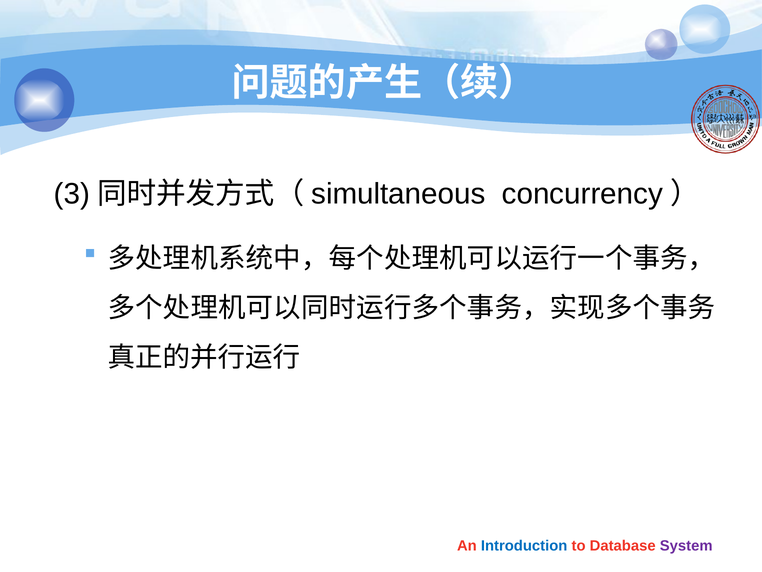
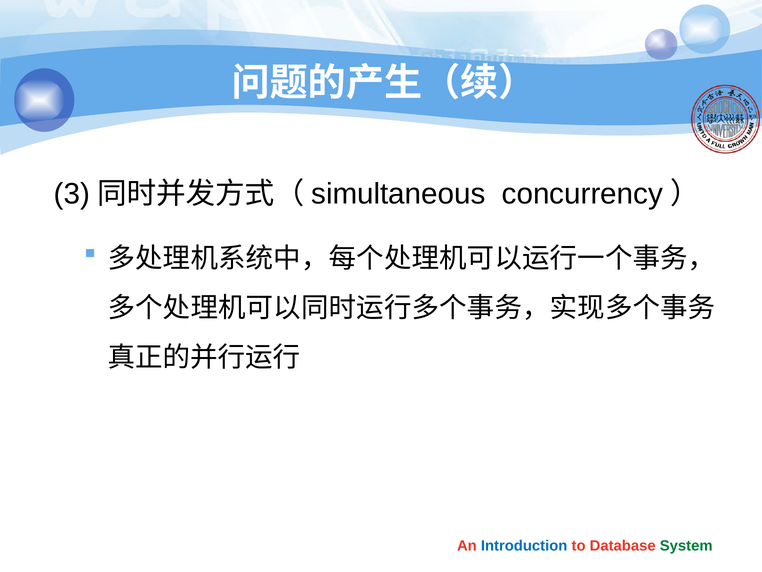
System colour: purple -> green
